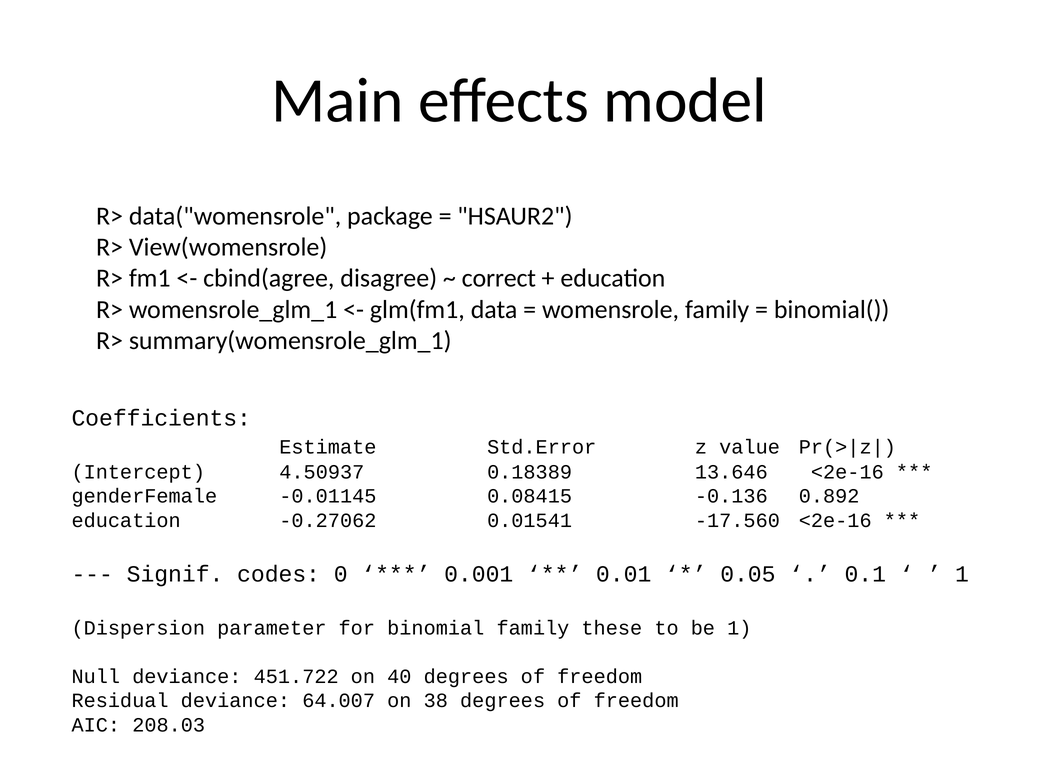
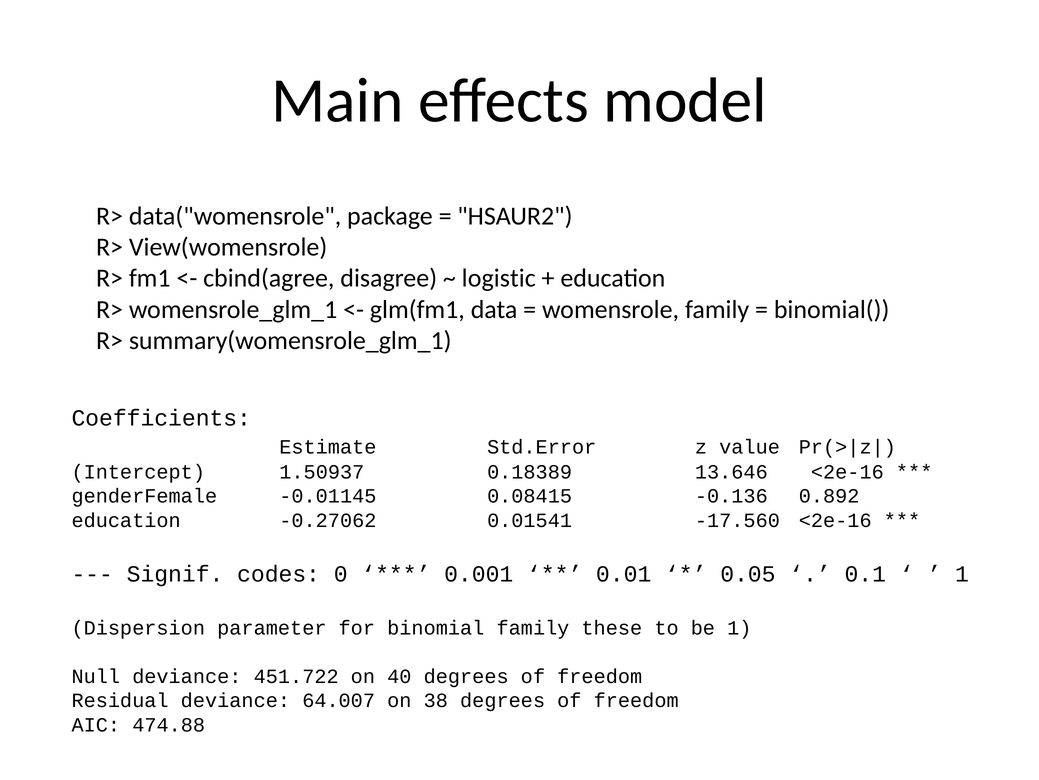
correct: correct -> logistic
4.50937: 4.50937 -> 1.50937
208.03: 208.03 -> 474.88
